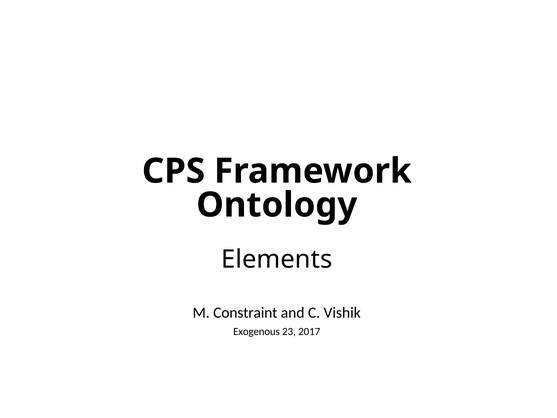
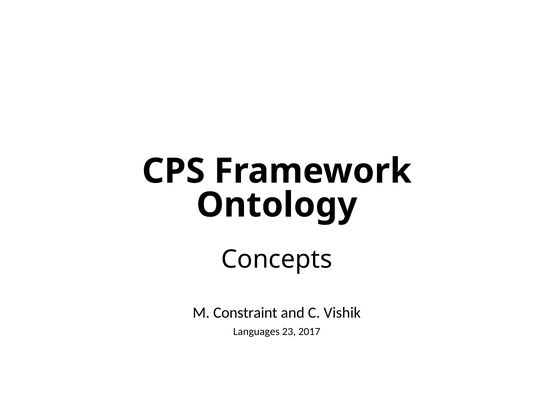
Elements: Elements -> Concepts
Exogenous: Exogenous -> Languages
